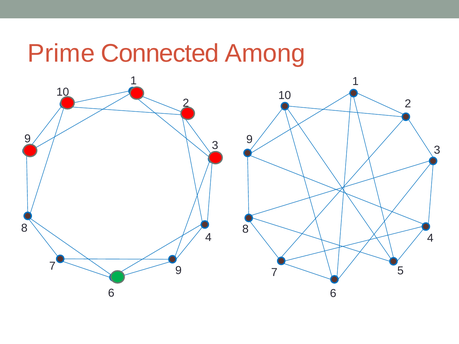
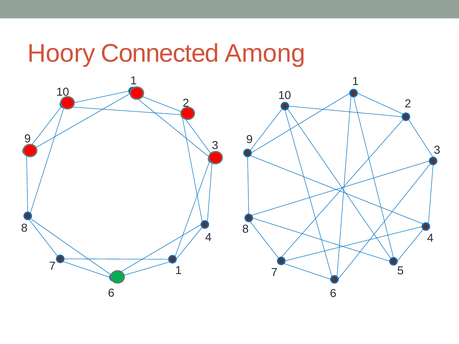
Prime: Prime -> Hoory
7 9: 9 -> 1
